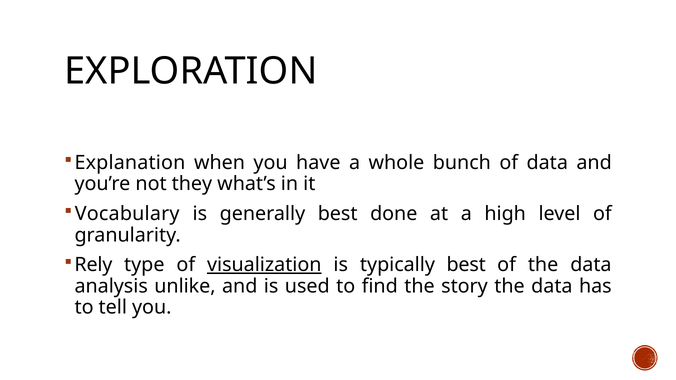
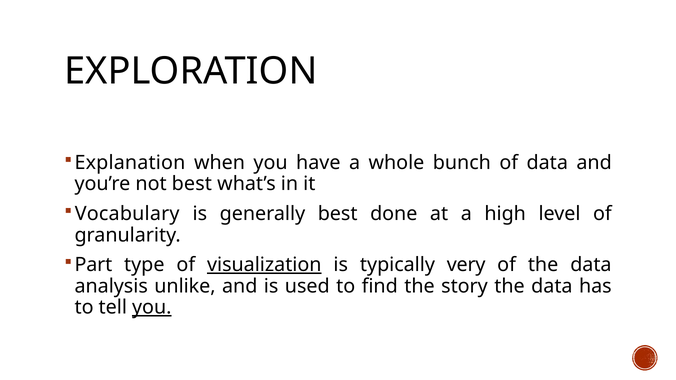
not they: they -> best
Rely: Rely -> Part
typically best: best -> very
you at (152, 307) underline: none -> present
